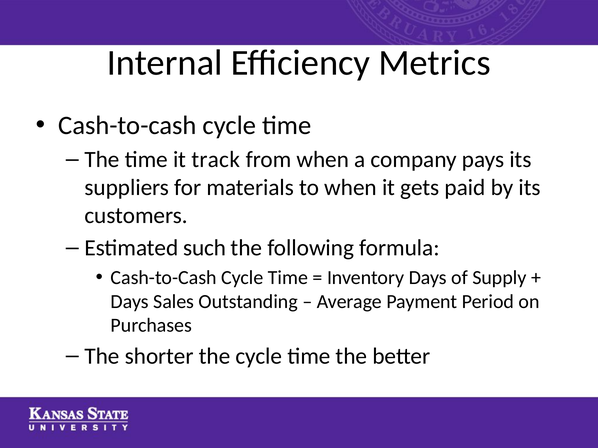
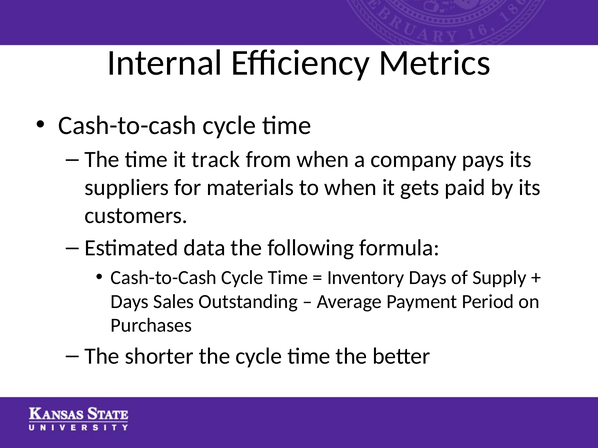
such: such -> data
